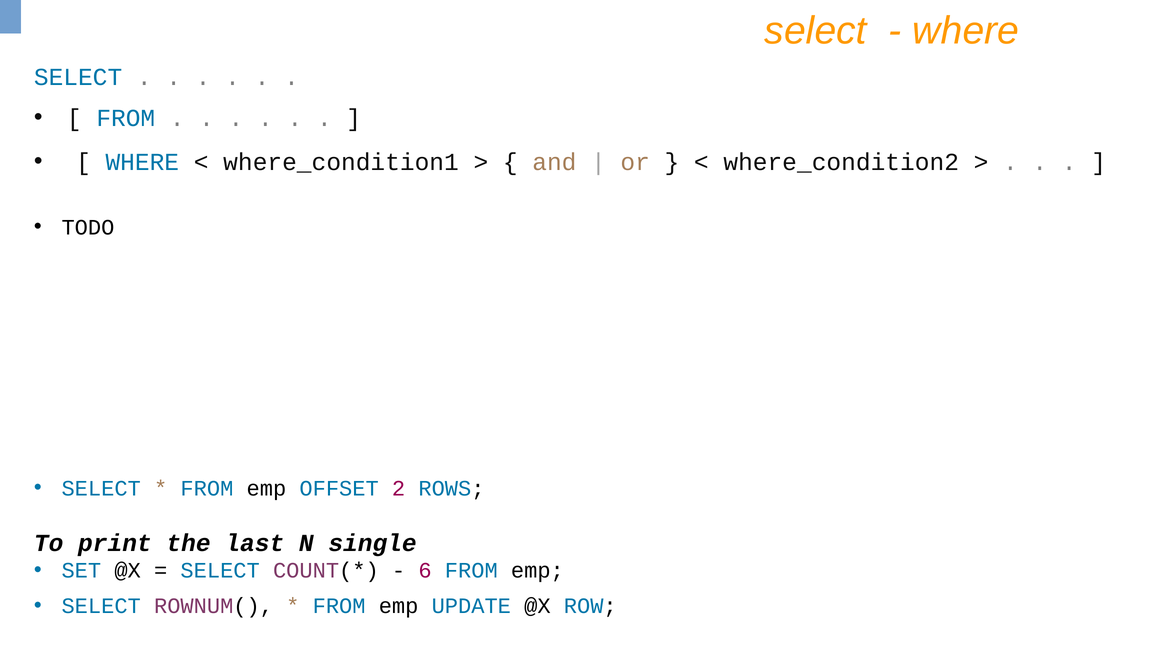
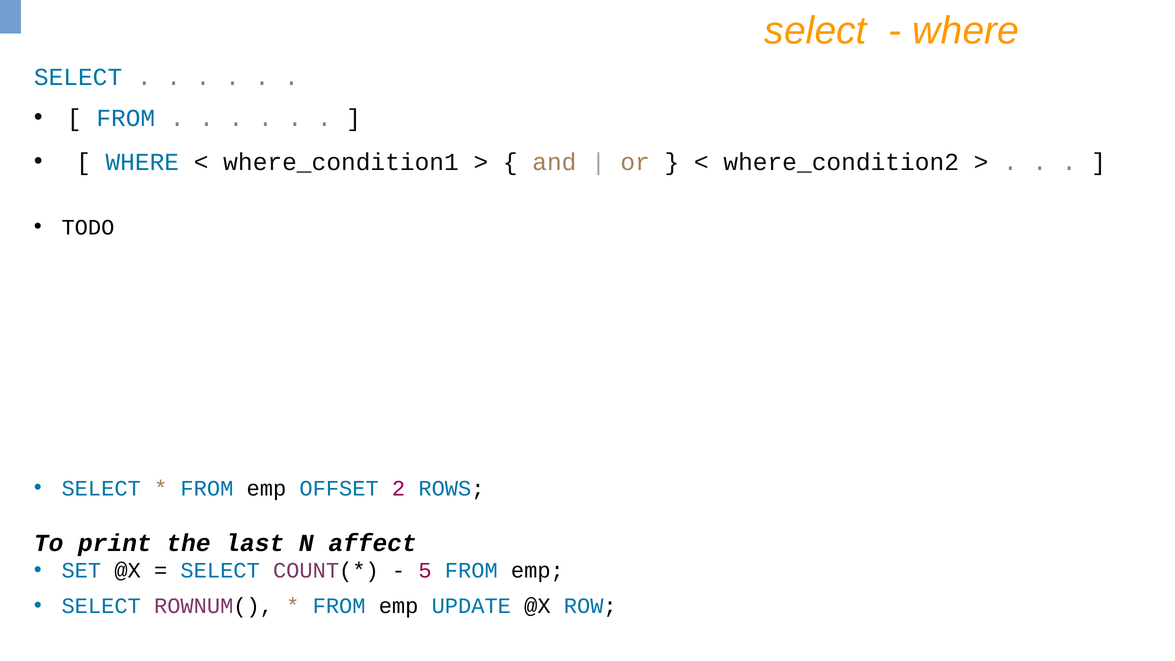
single: single -> affect
6: 6 -> 5
